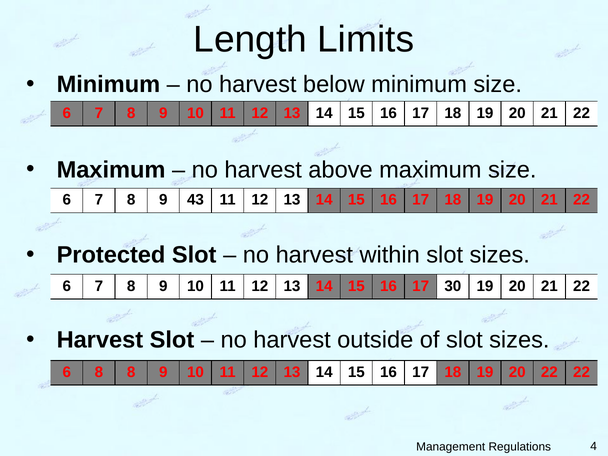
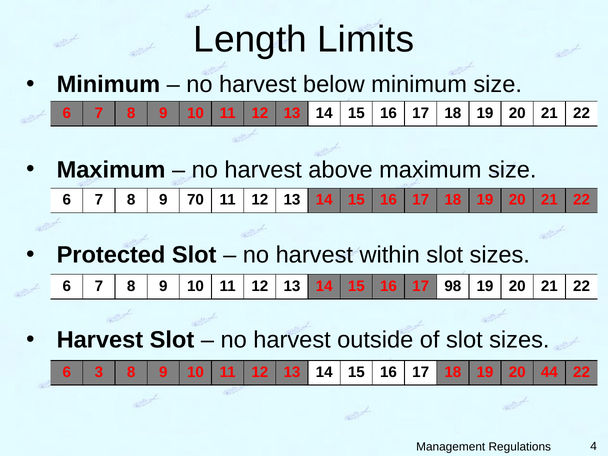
43: 43 -> 70
30: 30 -> 98
6 8: 8 -> 3
20 22: 22 -> 44
